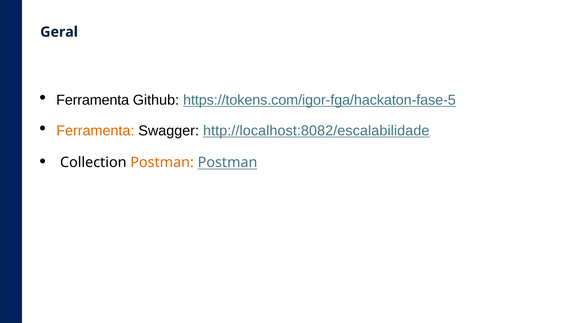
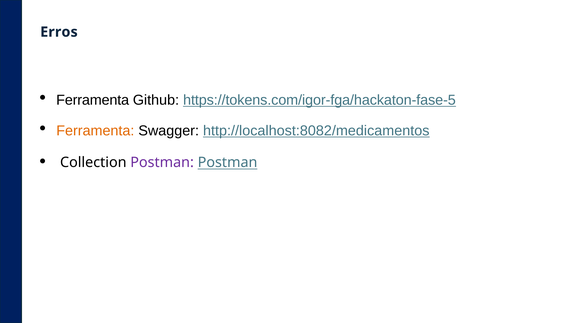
Geral: Geral -> Erros
http://localhost:8082/escalabilidade: http://localhost:8082/escalabilidade -> http://localhost:8082/medicamentos
Postman at (162, 162) colour: orange -> purple
